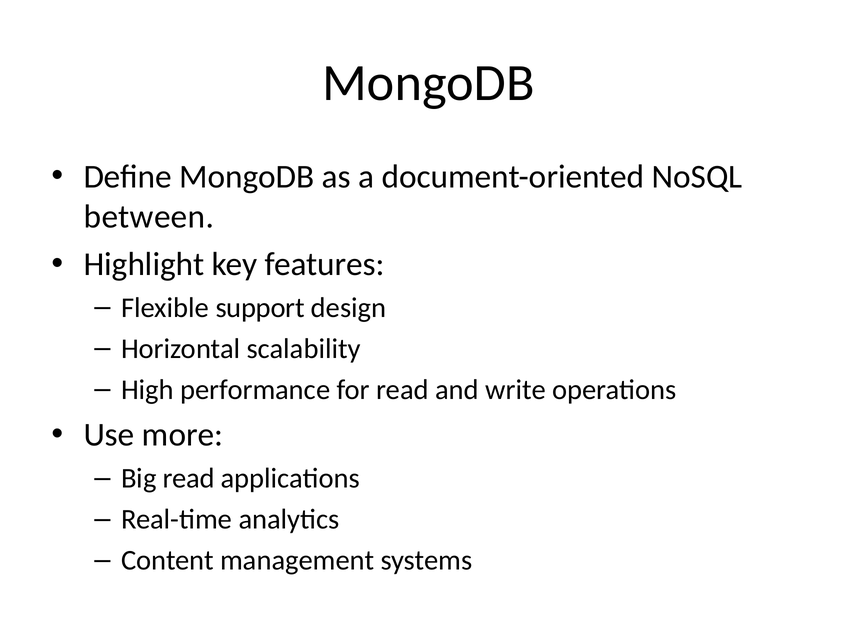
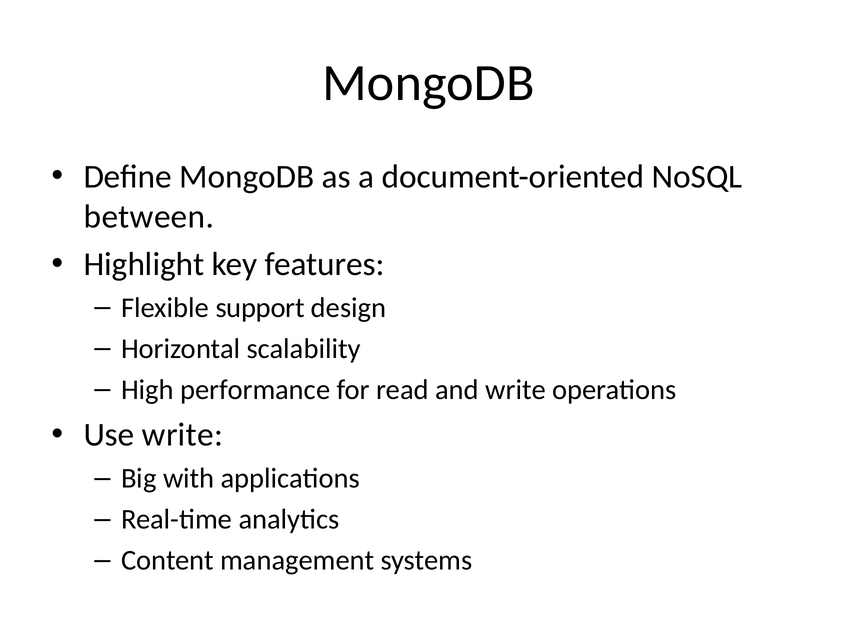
Use more: more -> write
Big read: read -> with
